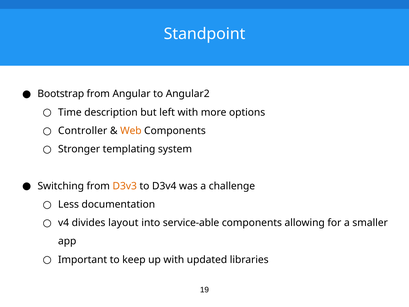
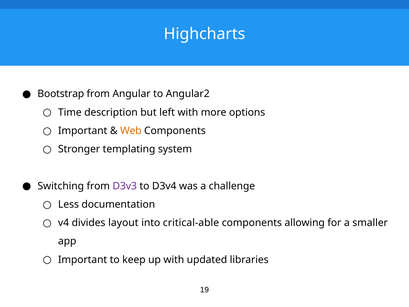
Standpoint: Standpoint -> Highcharts
Controller at (83, 131): Controller -> Important
D3v3 colour: orange -> purple
service-able: service-able -> critical-able
